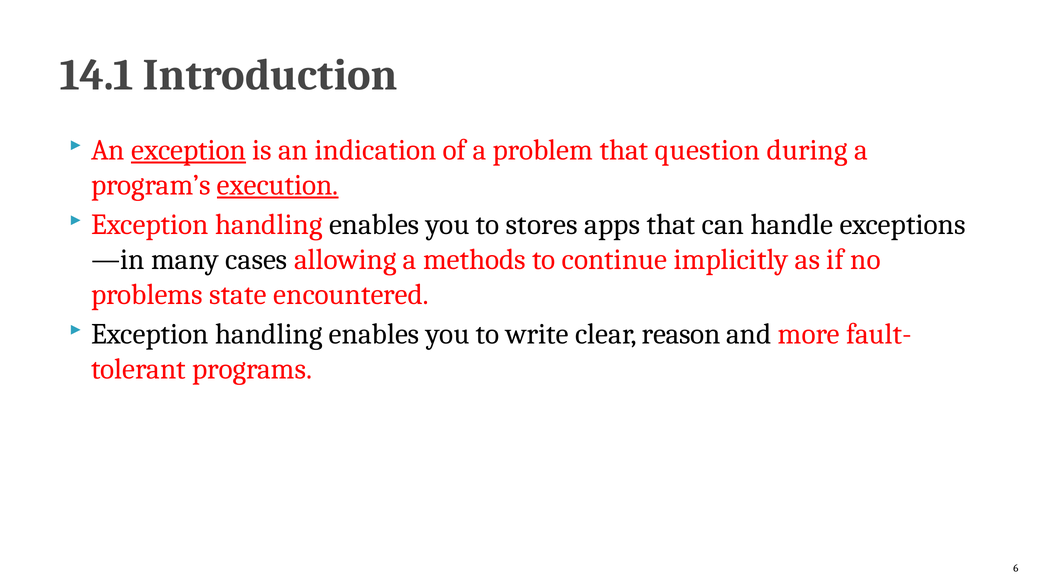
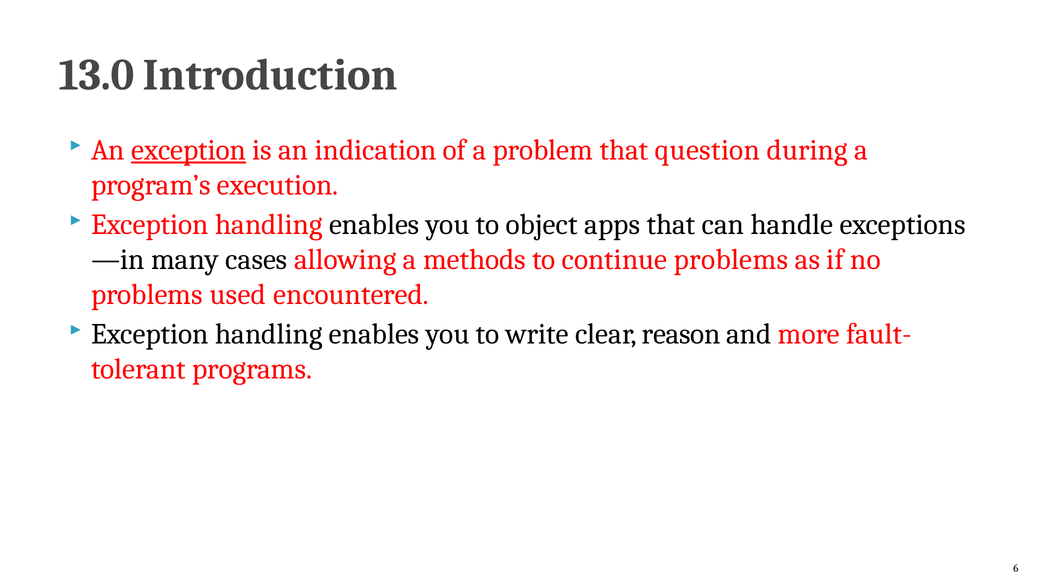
14.1: 14.1 -> 13.0
execution underline: present -> none
stores: stores -> object
continue implicitly: implicitly -> problems
state: state -> used
